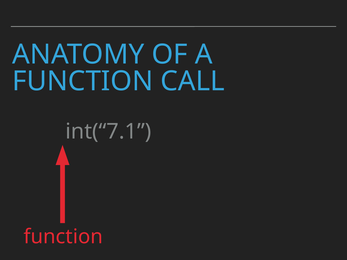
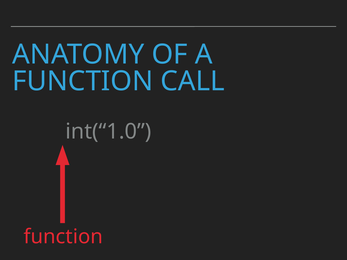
int(“7.1: int(“7.1 -> int(“1.0
